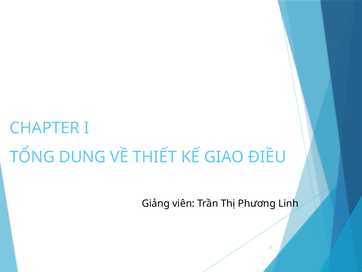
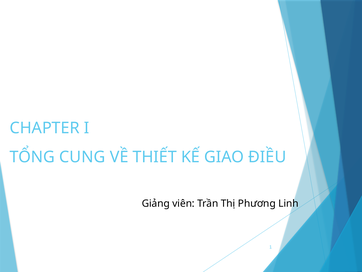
DUNG: DUNG -> CUNG
